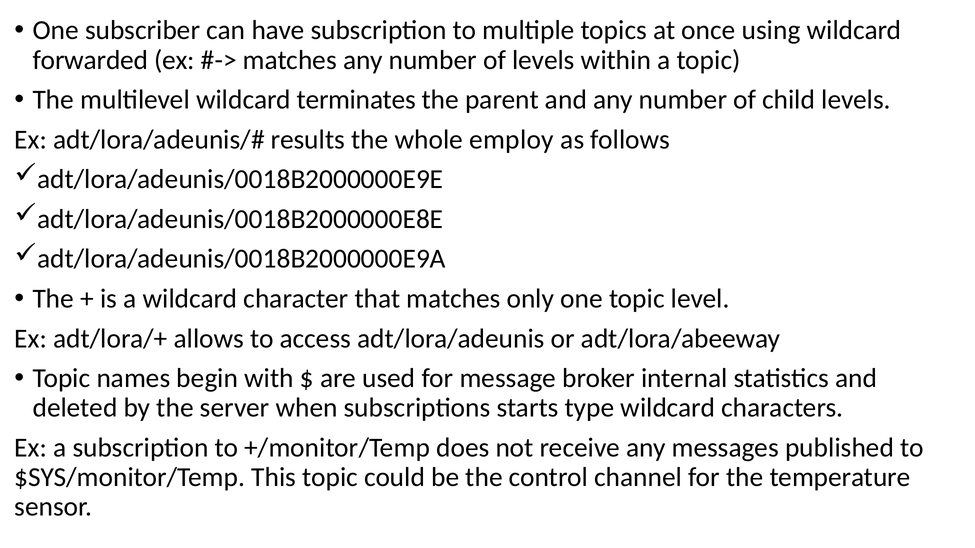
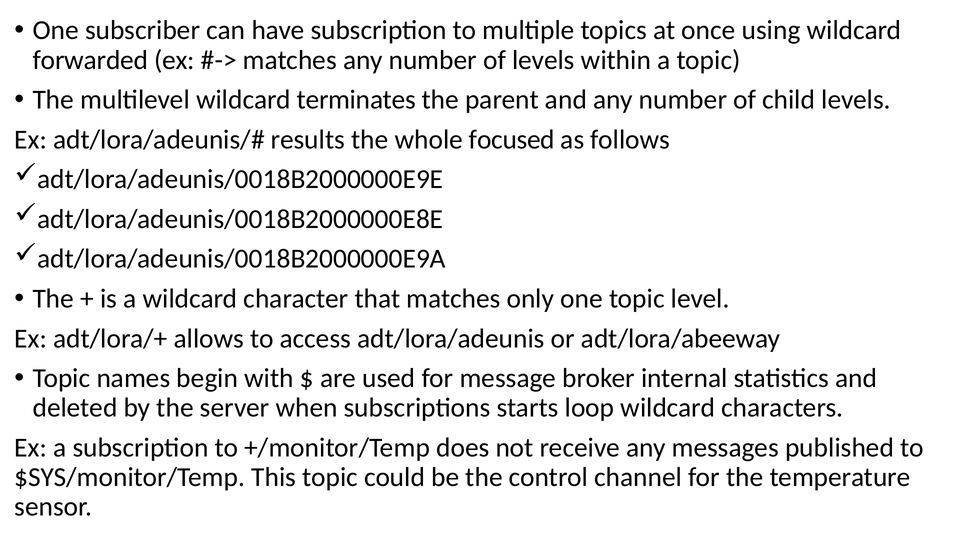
employ: employ -> focused
type: type -> loop
